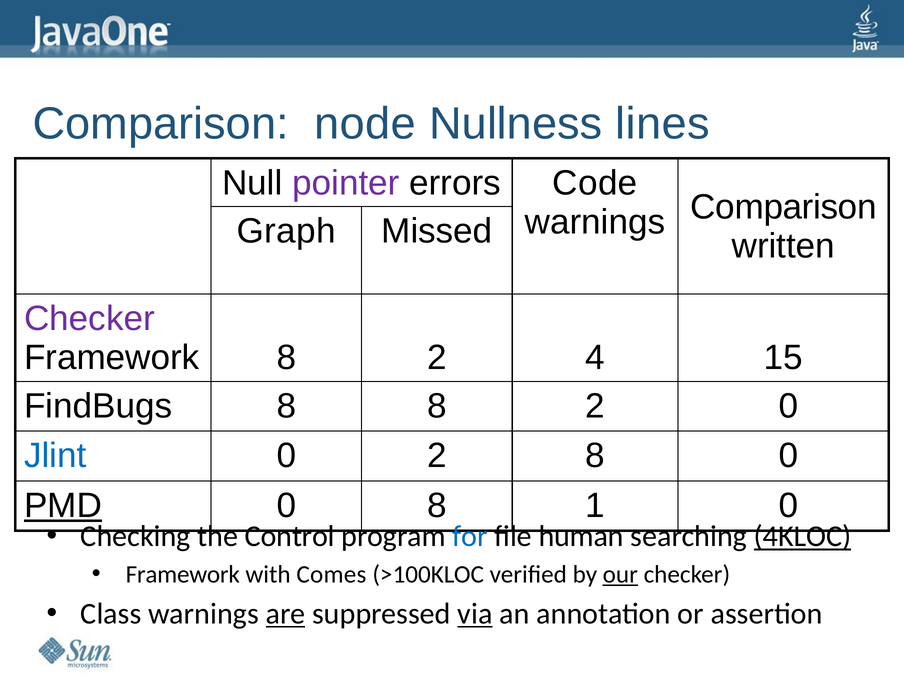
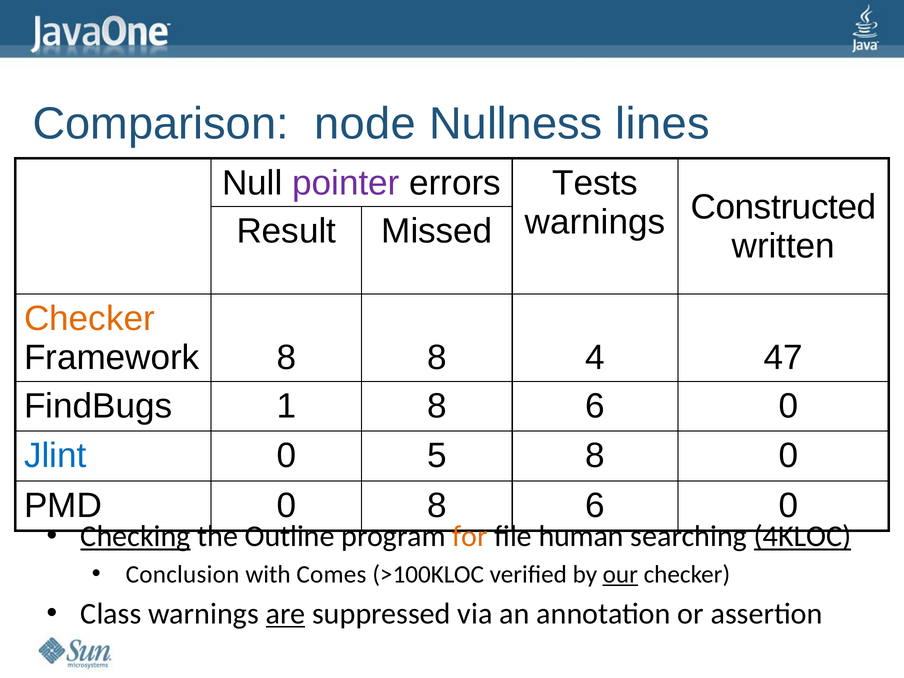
Code: Code -> Tests
warnings Comparison: Comparison -> Constructed
Graph: Graph -> Result
Checker at (89, 319) colour: purple -> orange
Framework 8 2: 2 -> 8
15: 15 -> 47
FindBugs 8: 8 -> 1
2 at (595, 406): 2 -> 6
0 2: 2 -> 5
PMD underline: present -> none
0 8 1: 1 -> 6
Checking underline: none -> present
Control: Control -> Outline
for colour: blue -> orange
Framework at (183, 574): Framework -> Conclusion
via underline: present -> none
